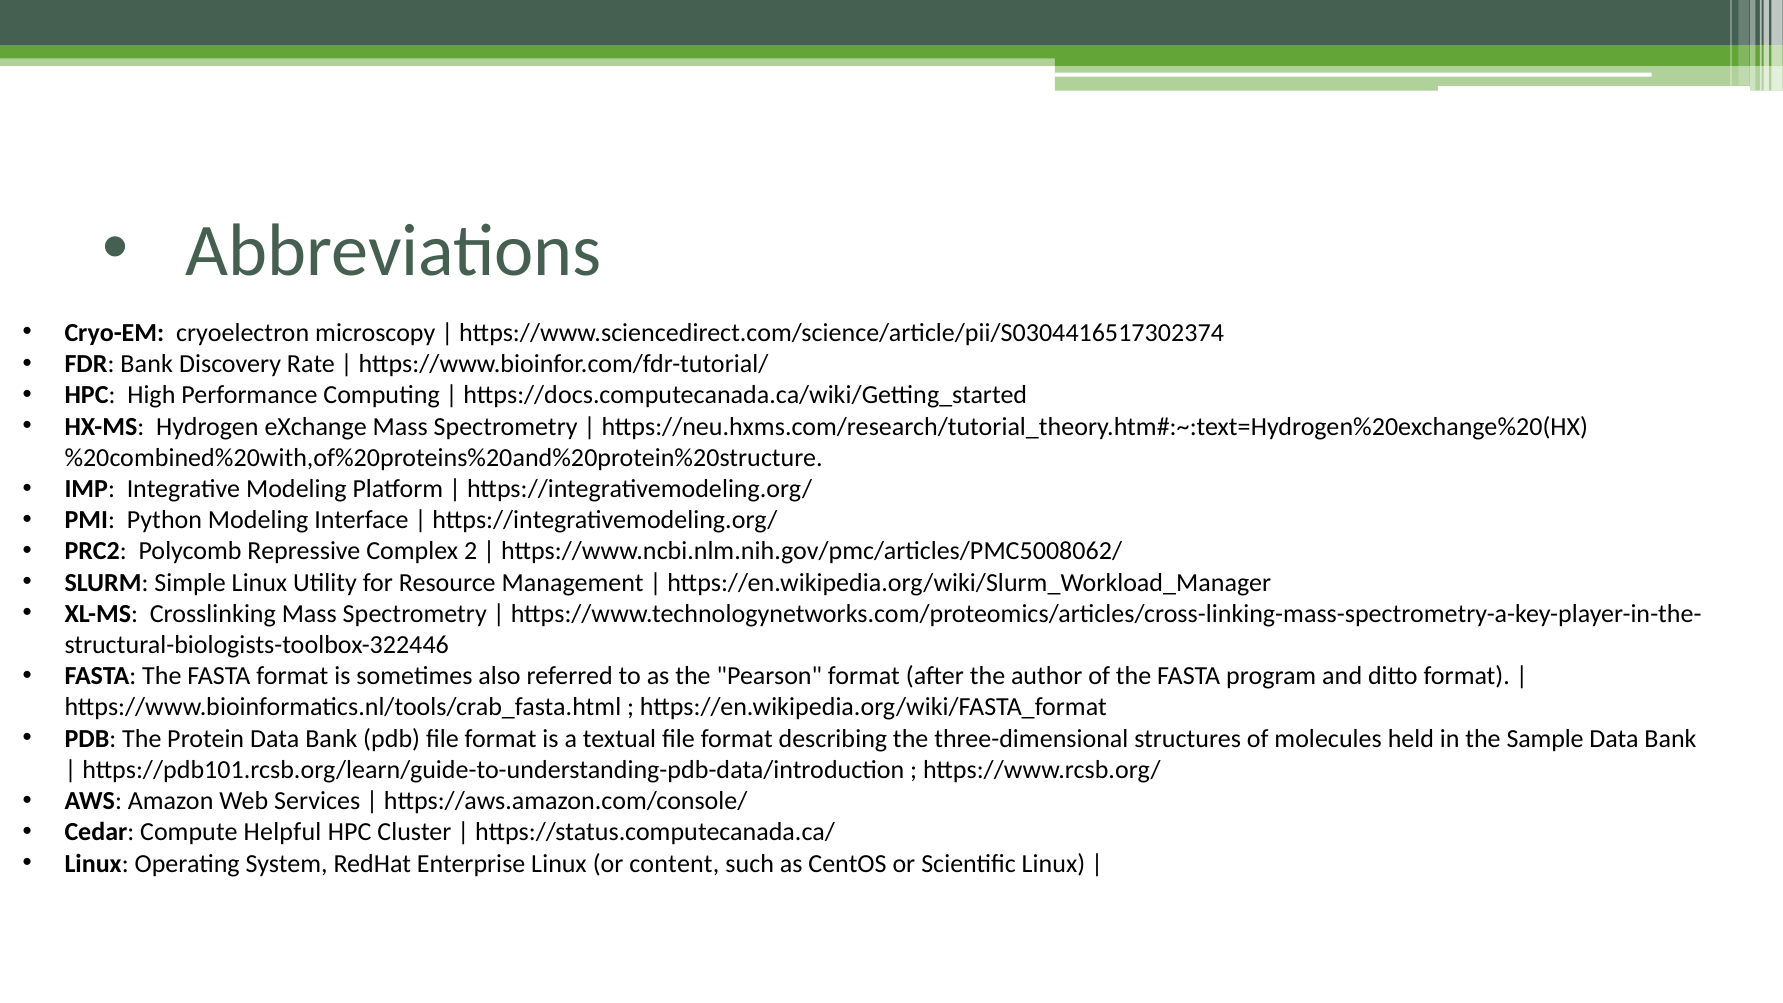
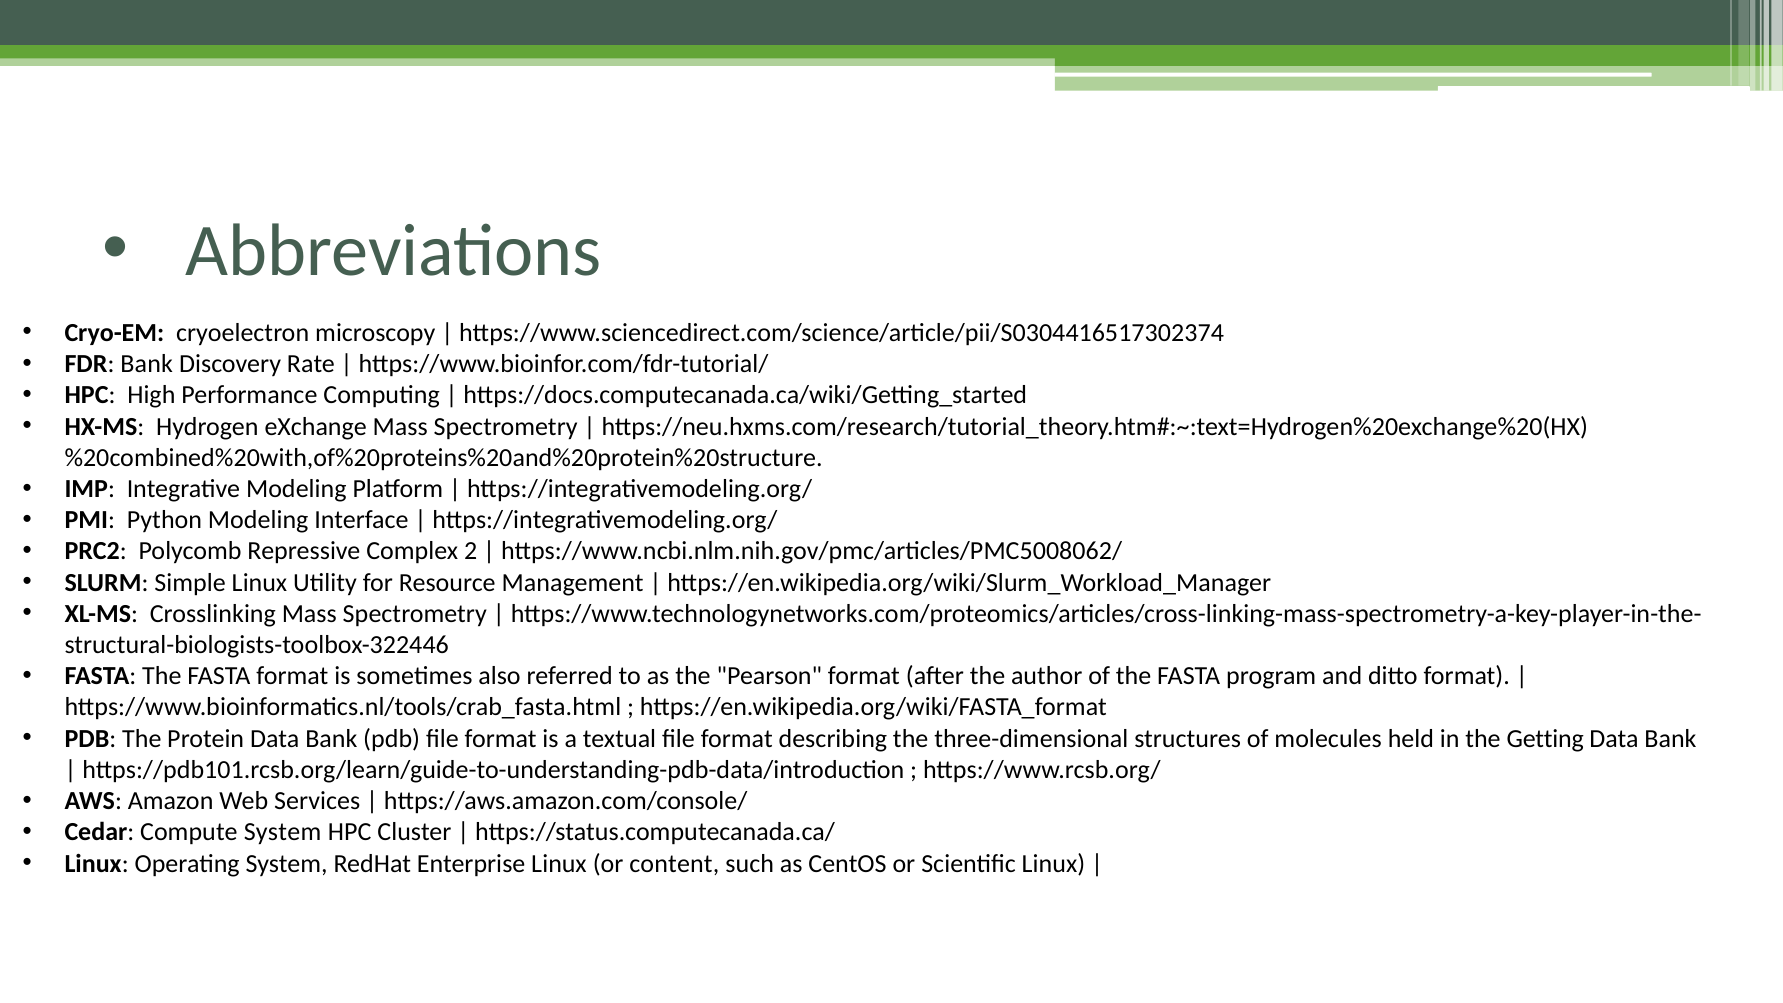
Sample: Sample -> Getting
Compute Helpful: Helpful -> System
